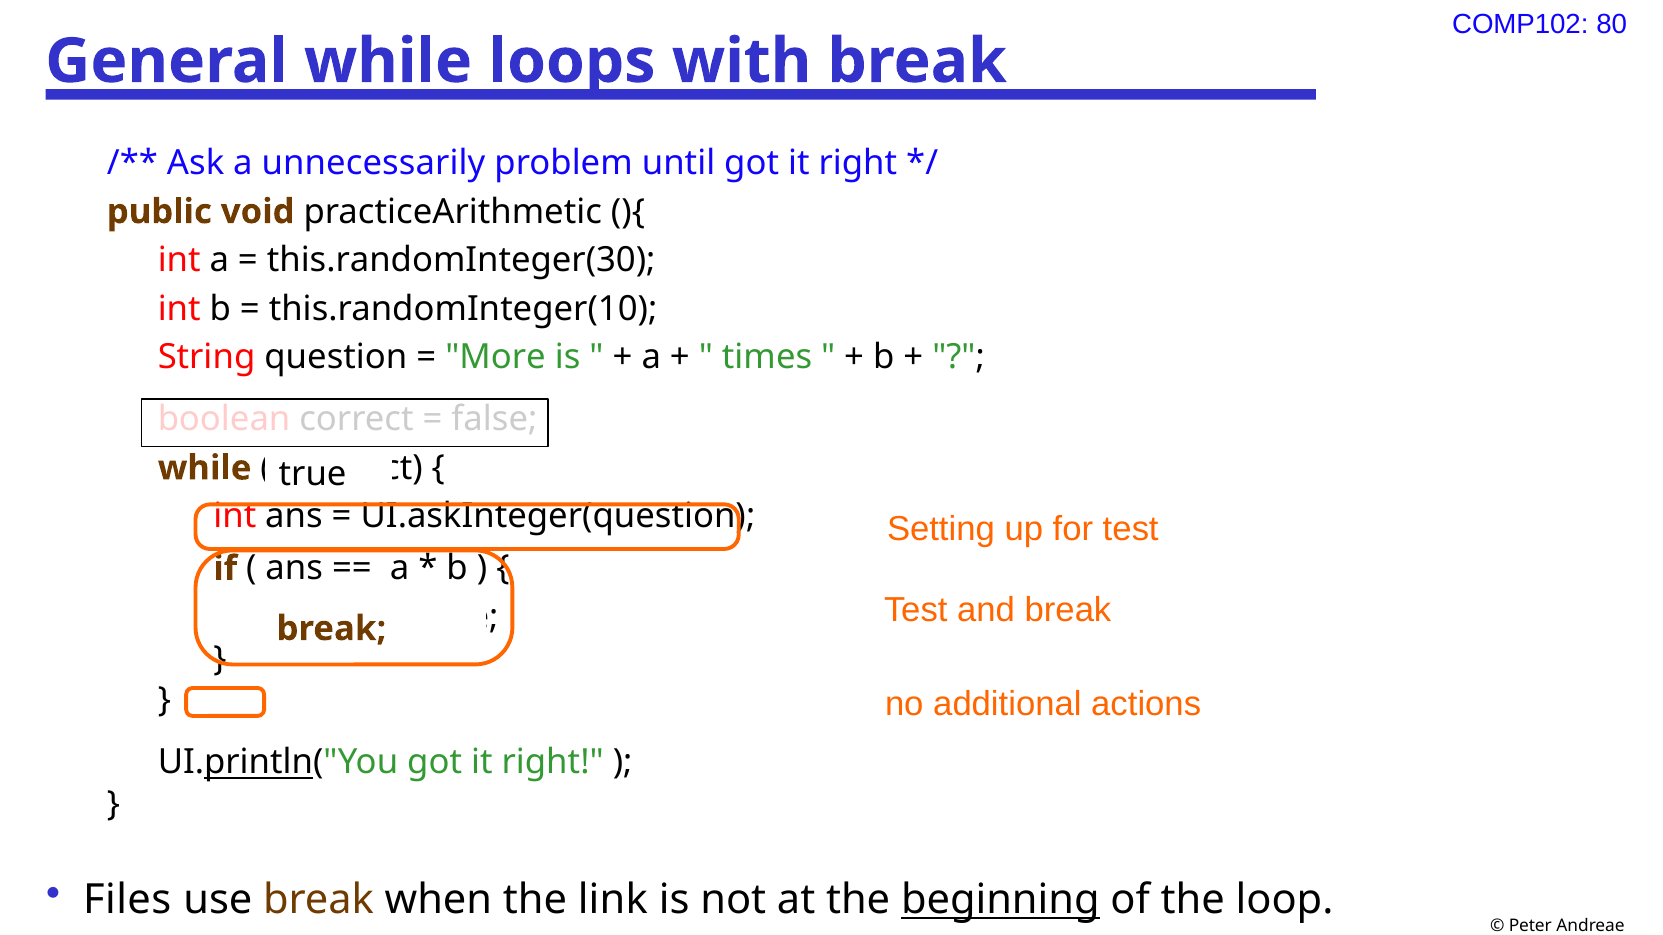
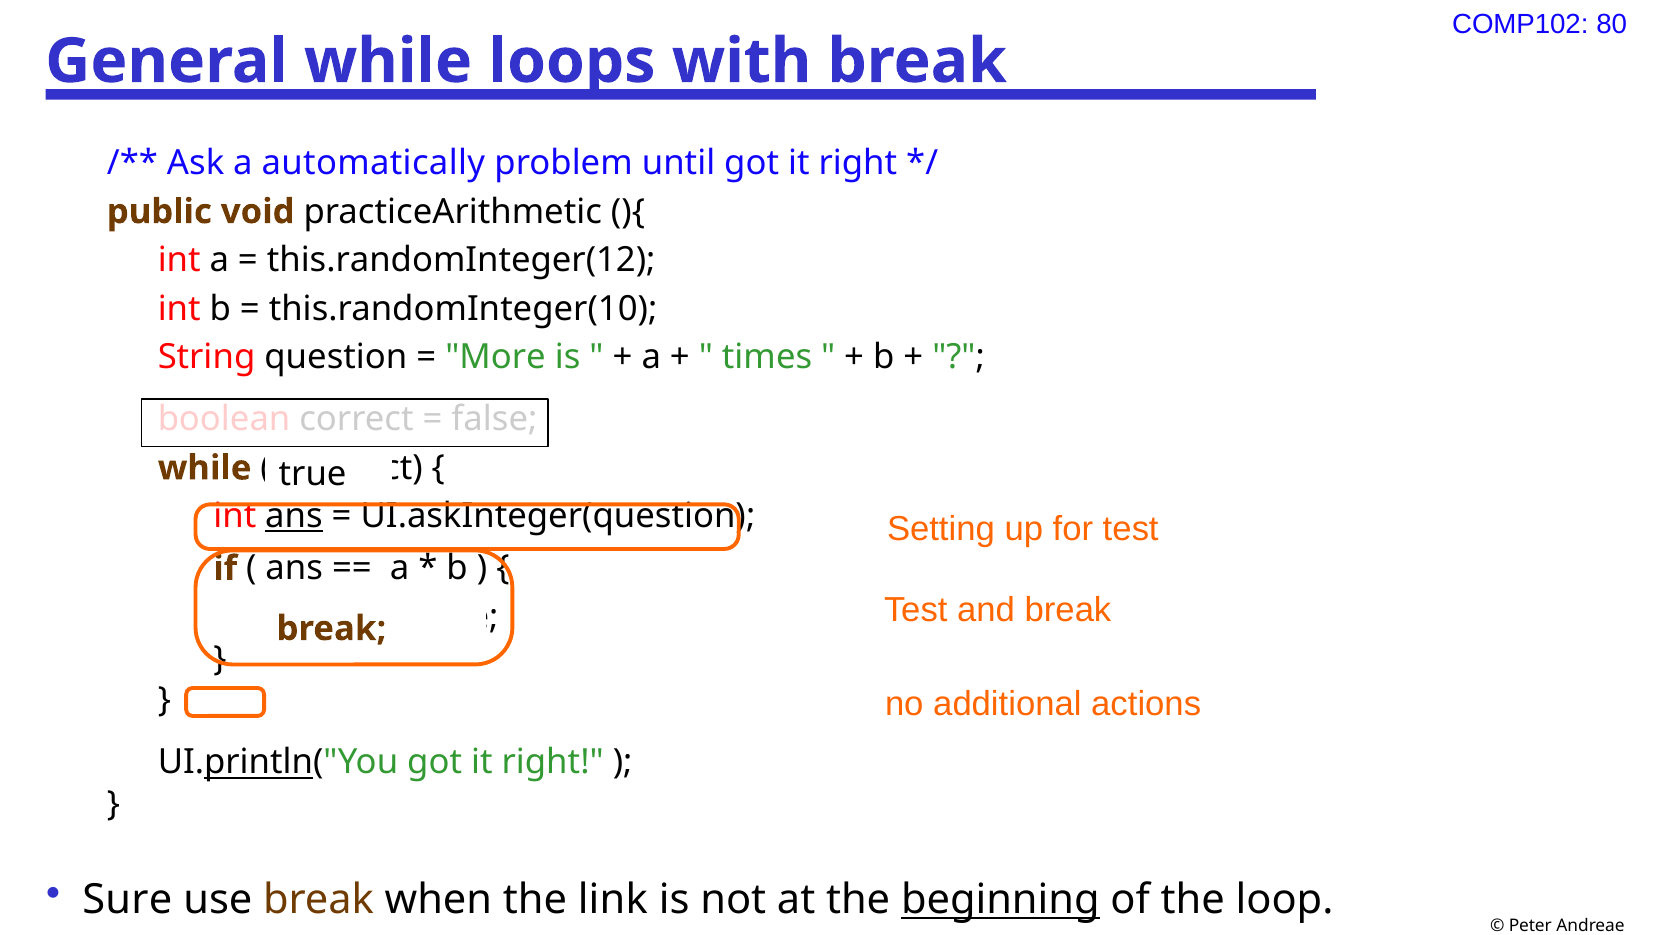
unnecessarily: unnecessarily -> automatically
this.randomInteger(30: this.randomInteger(30 -> this.randomInteger(12
ans at (294, 517) underline: none -> present
Files: Files -> Sure
